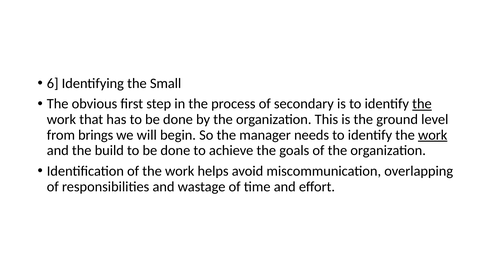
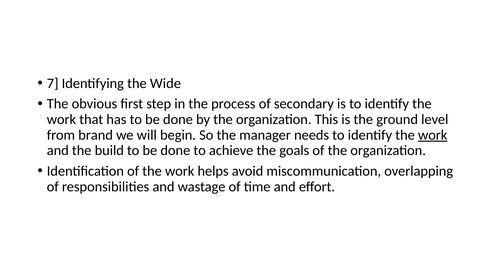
6: 6 -> 7
Small: Small -> Wide
the at (422, 104) underline: present -> none
brings: brings -> brand
